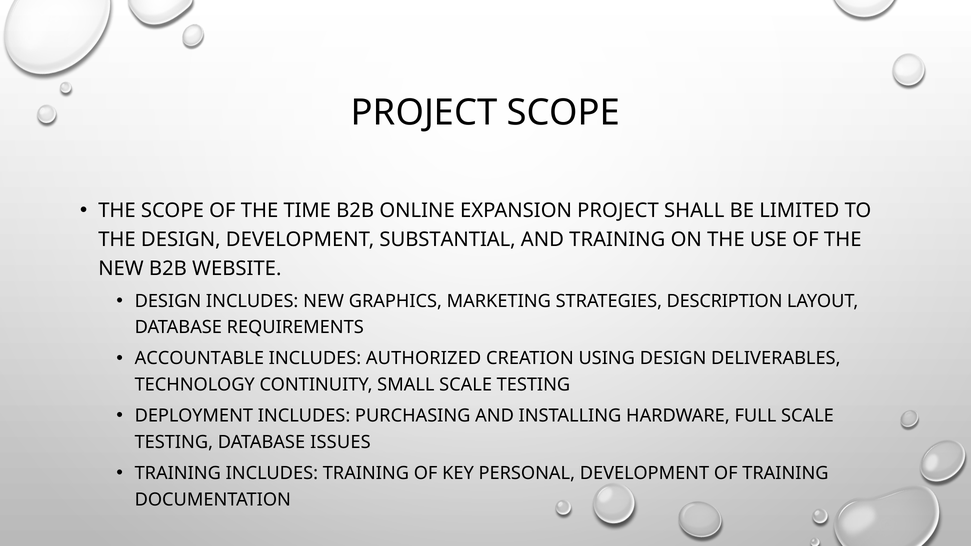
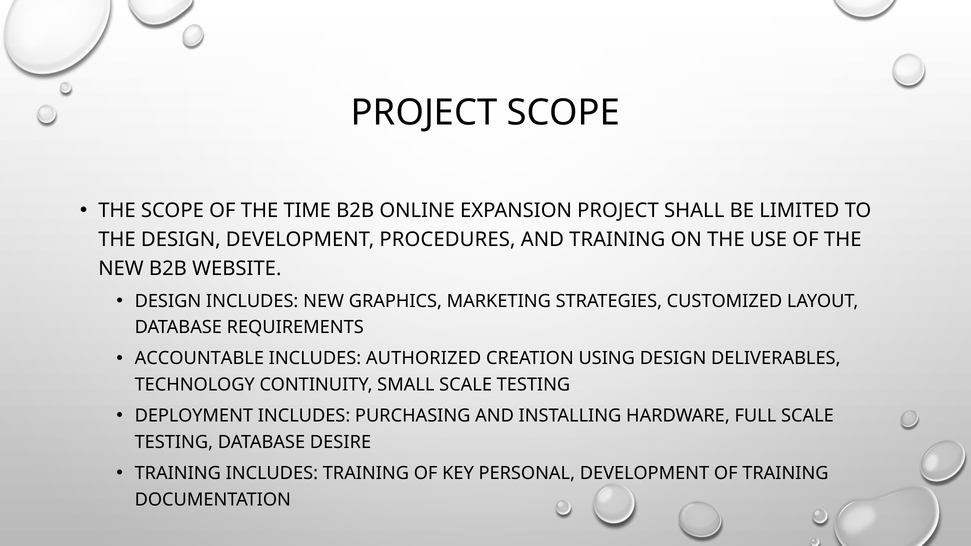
SUBSTANTIAL: SUBSTANTIAL -> PROCEDURES
DESCRIPTION: DESCRIPTION -> CUSTOMIZED
ISSUES: ISSUES -> DESIRE
